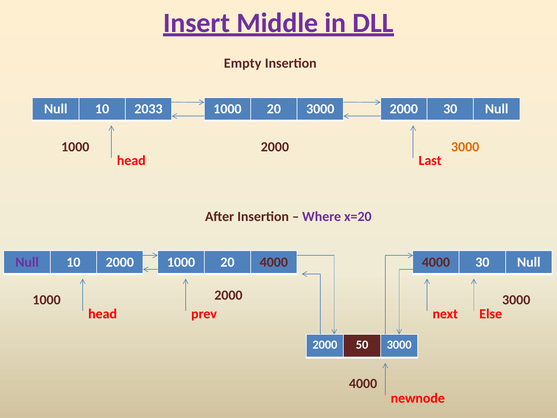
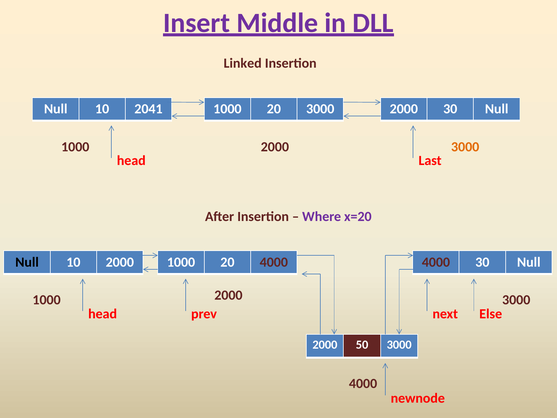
Empty: Empty -> Linked
2033: 2033 -> 2041
Null at (27, 262) colour: purple -> black
